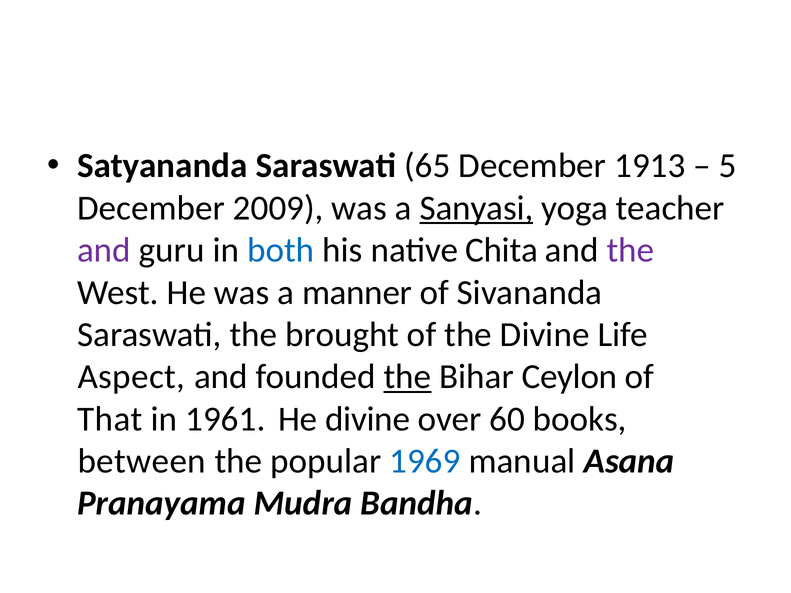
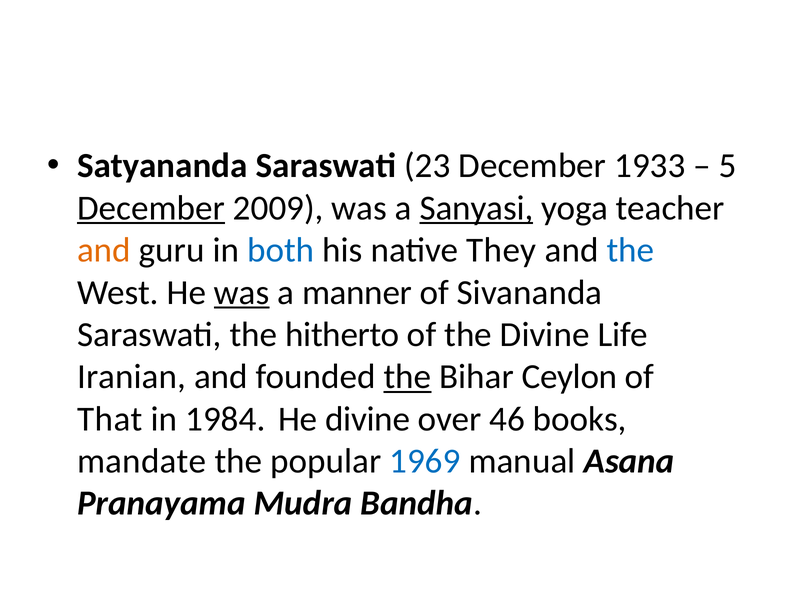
65: 65 -> 23
1913: 1913 -> 1933
December at (151, 208) underline: none -> present
and at (104, 250) colour: purple -> orange
Chita: Chita -> They
the at (630, 250) colour: purple -> blue
was at (242, 293) underline: none -> present
brought: brought -> hitherto
Aspect: Aspect -> Iranian
1961: 1961 -> 1984
60: 60 -> 46
between: between -> mandate
